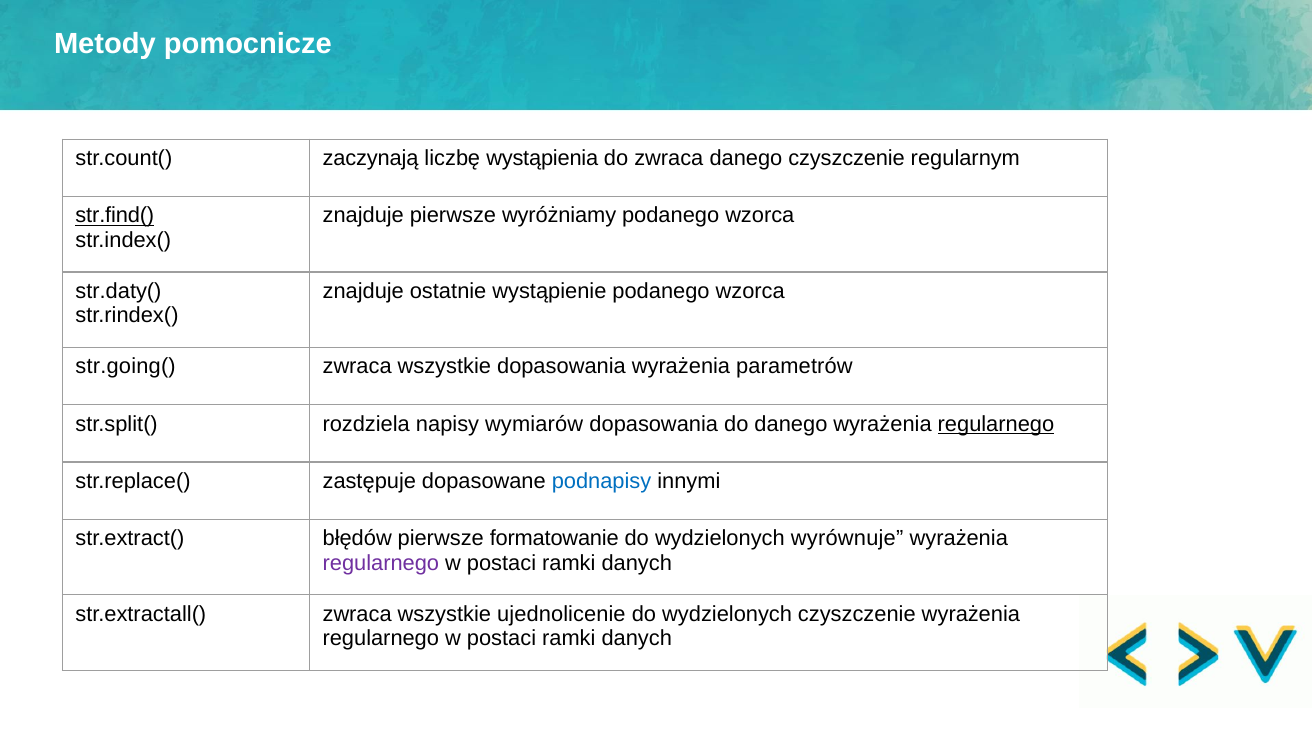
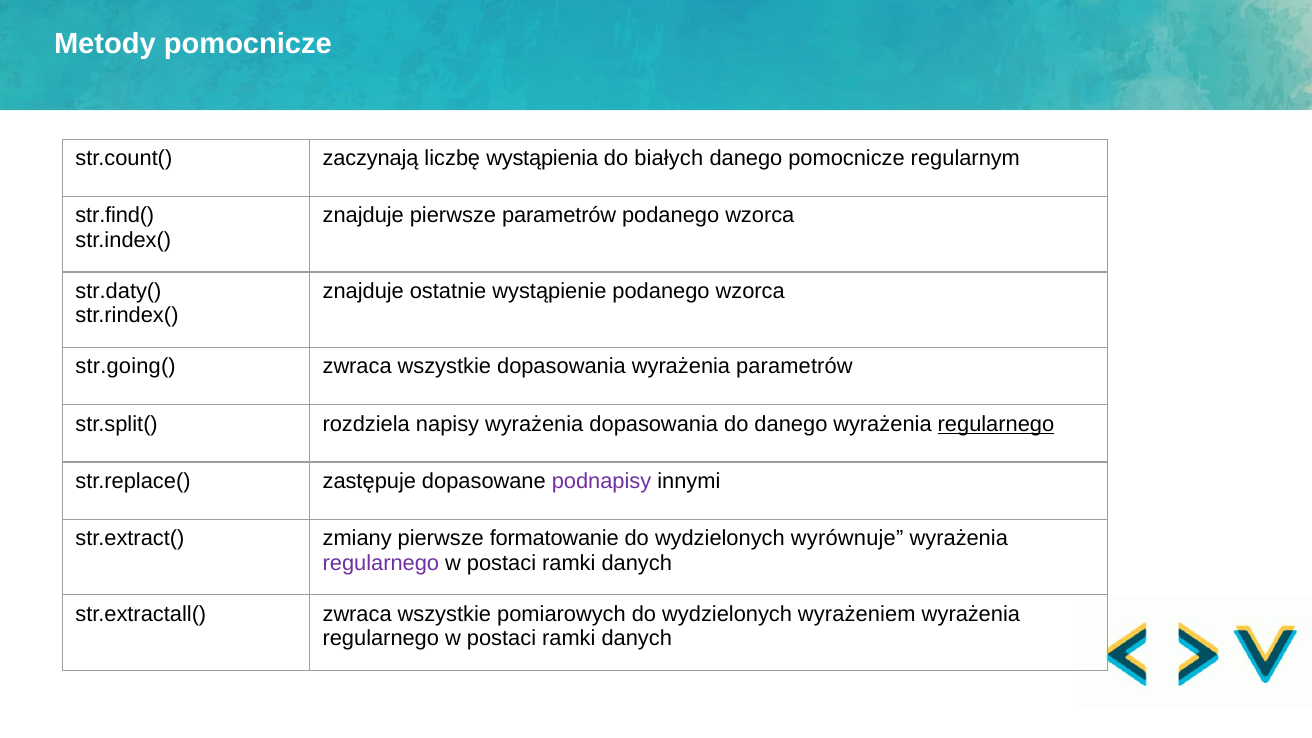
do zwraca: zwraca -> białych
danego czyszczenie: czyszczenie -> pomocnicze
str.find( underline: present -> none
pierwsze wyróżniamy: wyróżniamy -> parametrów
napisy wymiarów: wymiarów -> wyrażenia
podnapisy colour: blue -> purple
błędów: błędów -> zmiany
ujednolicenie: ujednolicenie -> pomiarowych
wydzielonych czyszczenie: czyszczenie -> wyrażeniem
